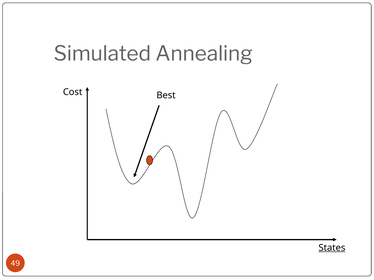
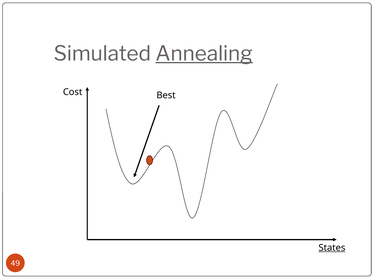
Annealing underline: none -> present
